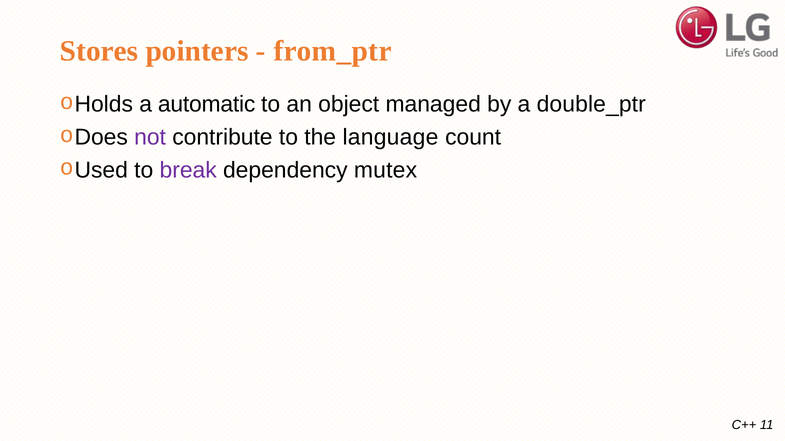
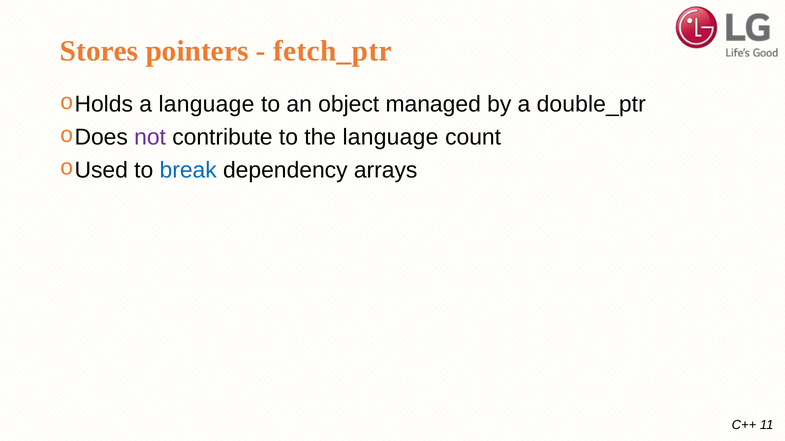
from_ptr: from_ptr -> fetch_ptr
a automatic: automatic -> language
break colour: purple -> blue
mutex: mutex -> arrays
